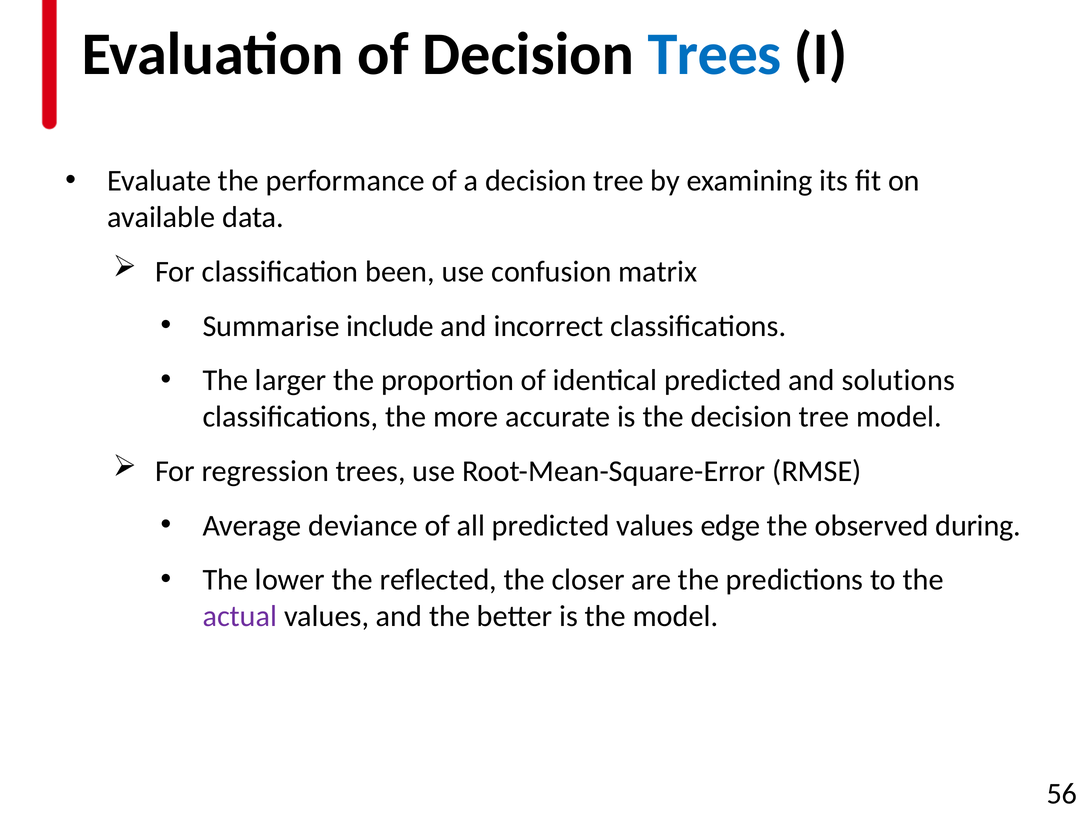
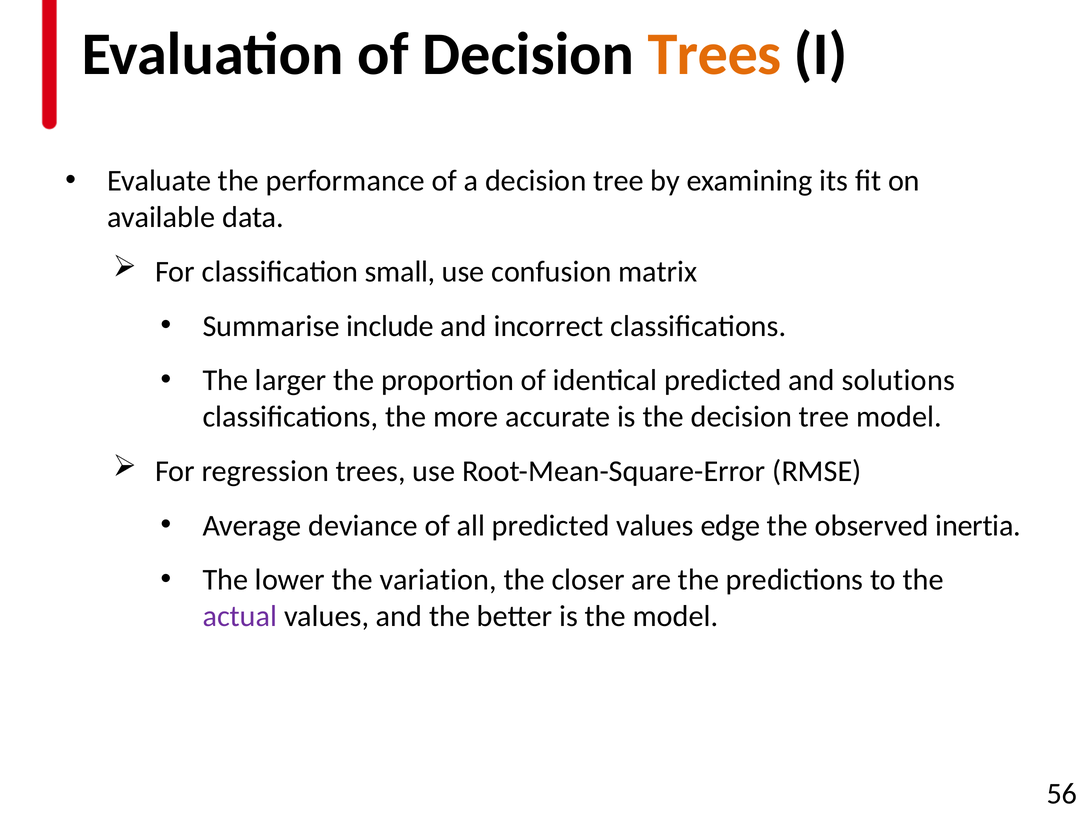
Trees at (714, 54) colour: blue -> orange
been: been -> small
during: during -> inertia
reflected: reflected -> variation
